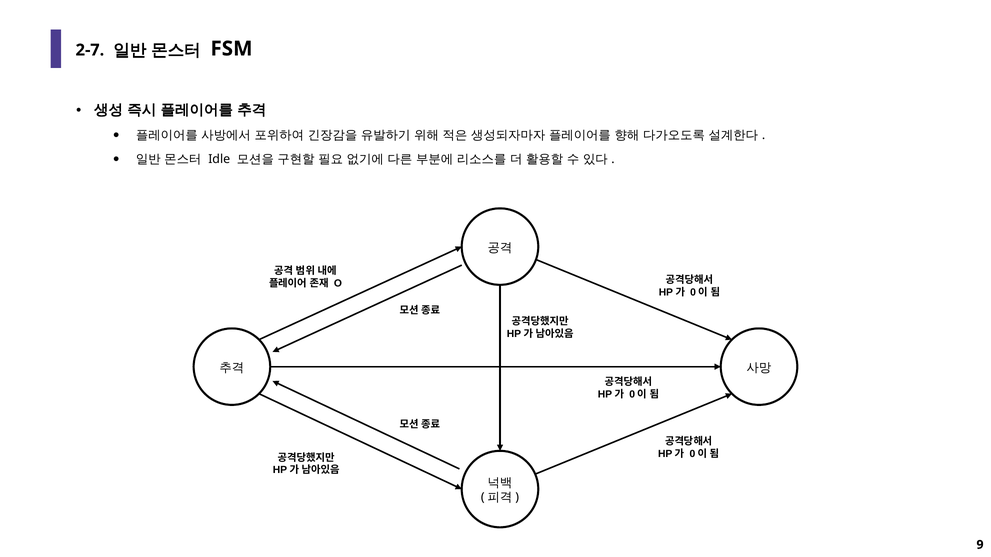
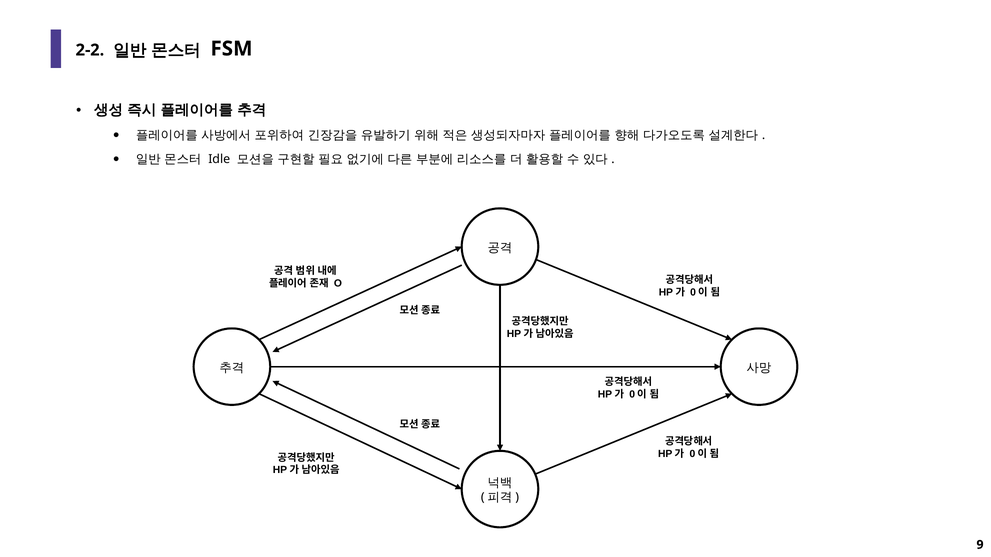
2-7: 2-7 -> 2-2
